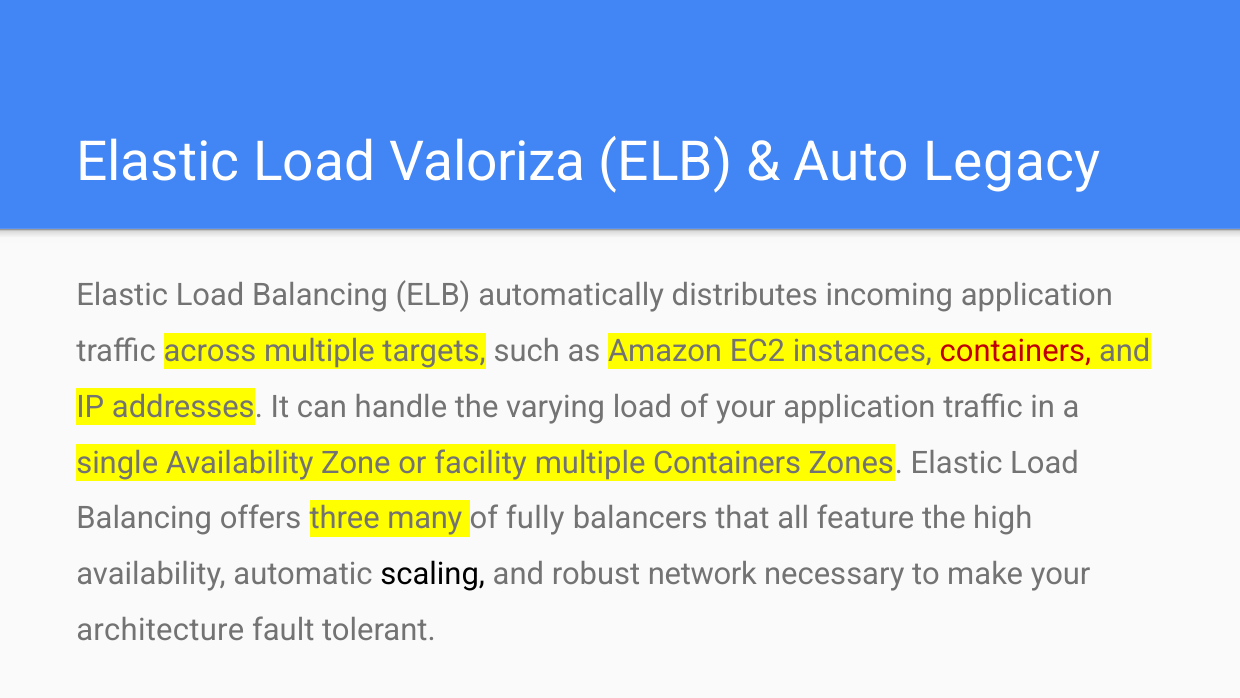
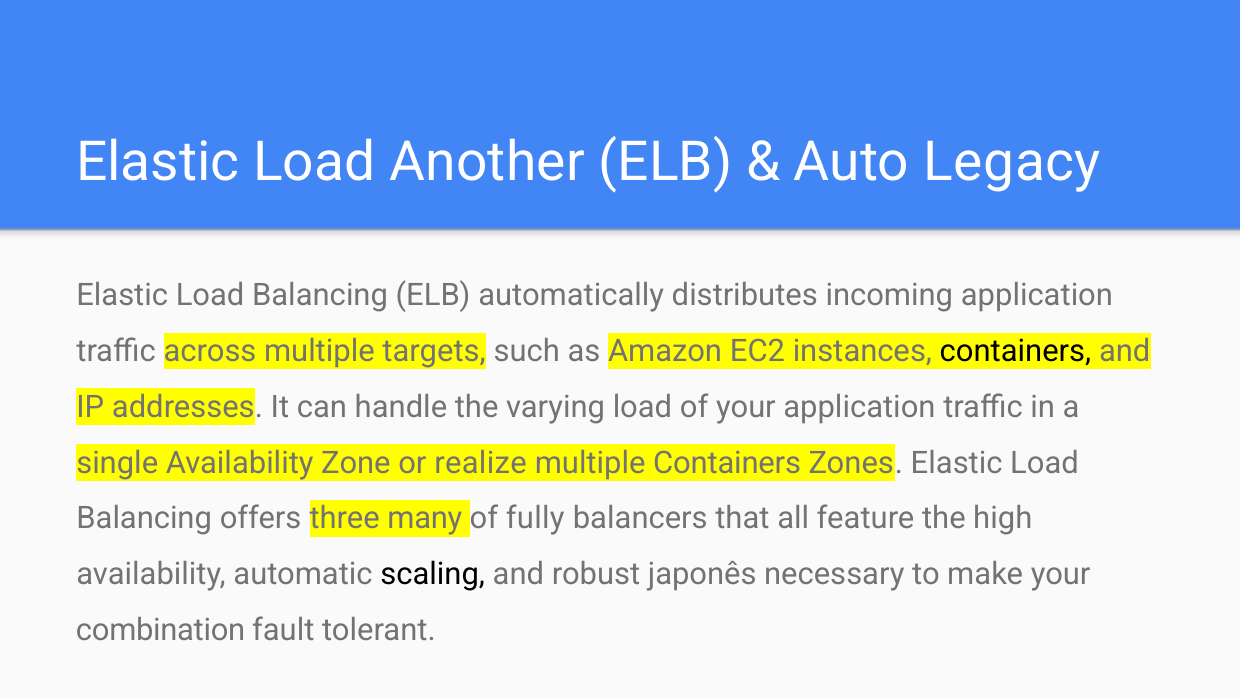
Valoriza: Valoriza -> Another
containers at (1016, 351) colour: red -> black
facility: facility -> realize
network: network -> japonês
architecture: architecture -> combination
